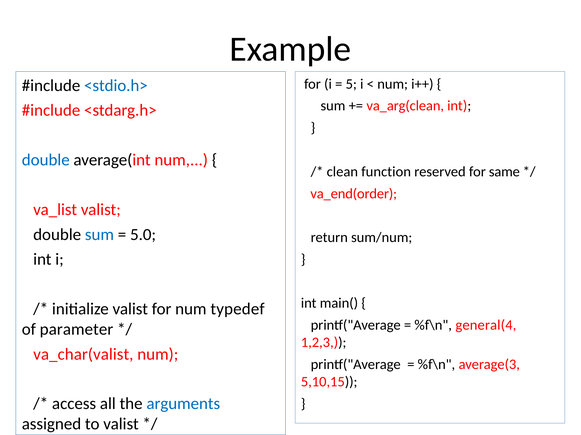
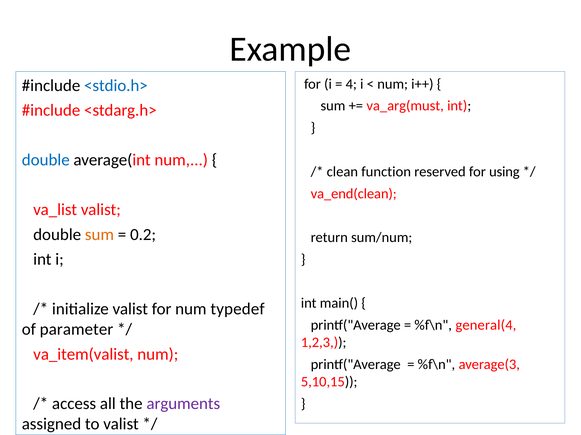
5: 5 -> 4
va_arg(clean: va_arg(clean -> va_arg(must
same: same -> using
va_end(order: va_end(order -> va_end(clean
sum at (99, 235) colour: blue -> orange
5.0: 5.0 -> 0.2
va_char(valist: va_char(valist -> va_item(valist
arguments colour: blue -> purple
